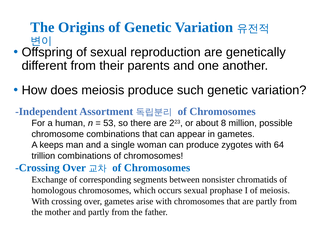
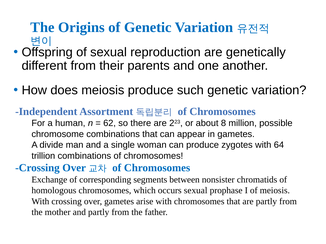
53: 53 -> 62
keeps: keeps -> divide
